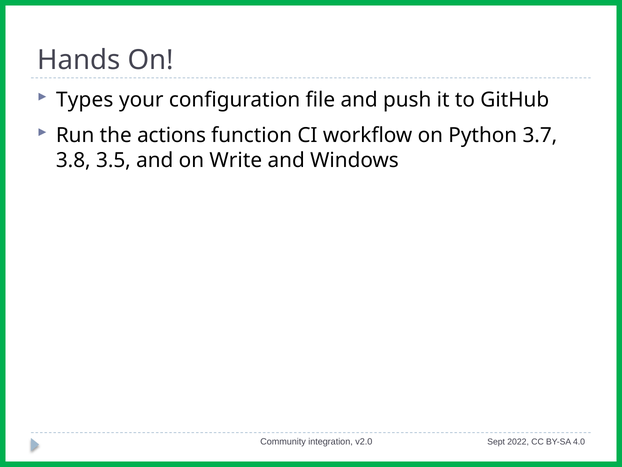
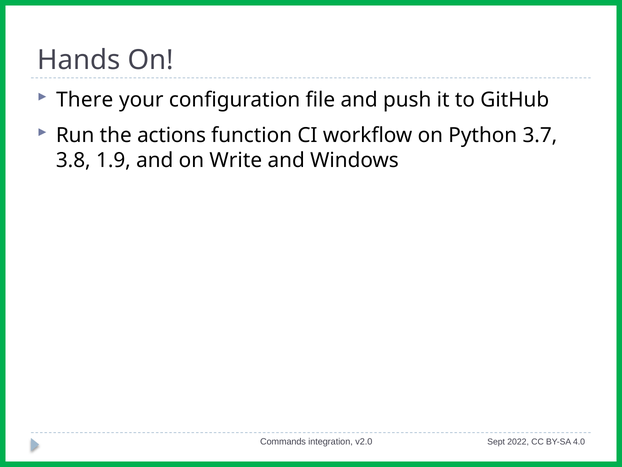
Types: Types -> There
3.5: 3.5 -> 1.9
Community: Community -> Commands
